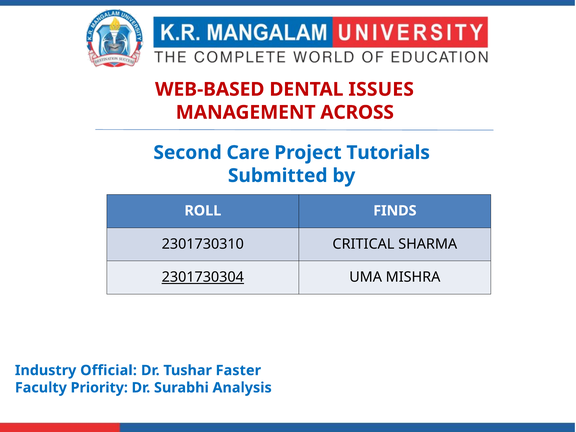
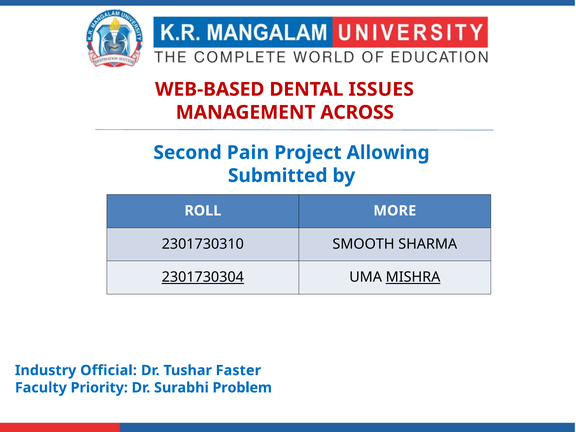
Care: Care -> Pain
Tutorials: Tutorials -> Allowing
FINDS: FINDS -> MORE
CRITICAL: CRITICAL -> SMOOTH
MISHRA underline: none -> present
Analysis: Analysis -> Problem
